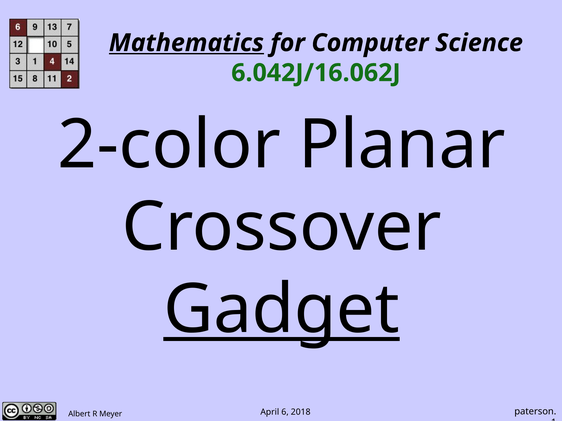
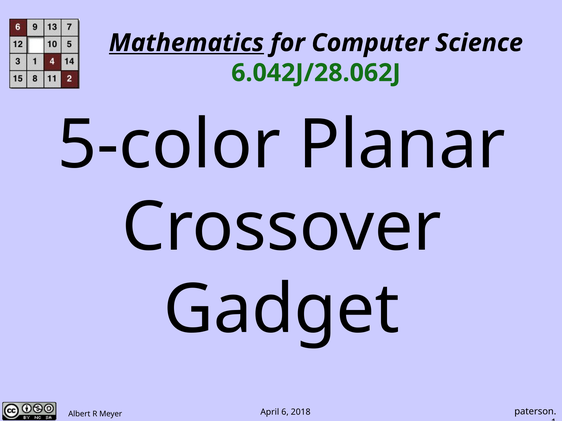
6.042J/16.062J: 6.042J/16.062J -> 6.042J/28.062J
2-color: 2-color -> 5-color
Gadget underline: present -> none
